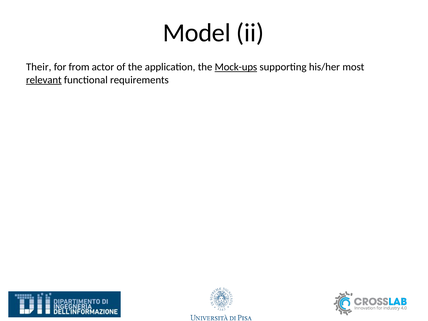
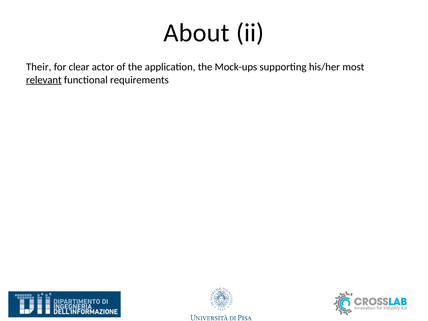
Model: Model -> About
from: from -> clear
Mock-ups underline: present -> none
